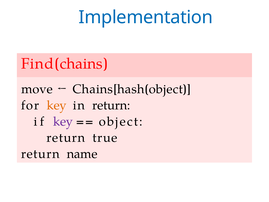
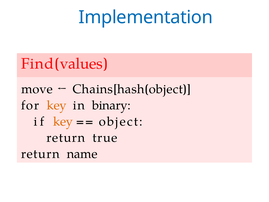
chains at (81, 64): chains -> values
in return: return -> binary
key at (63, 121) colour: purple -> orange
